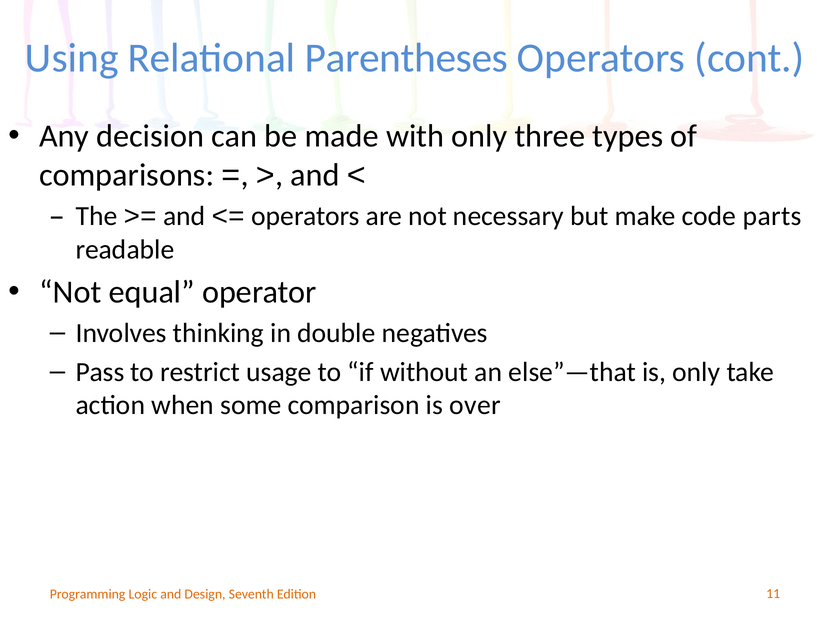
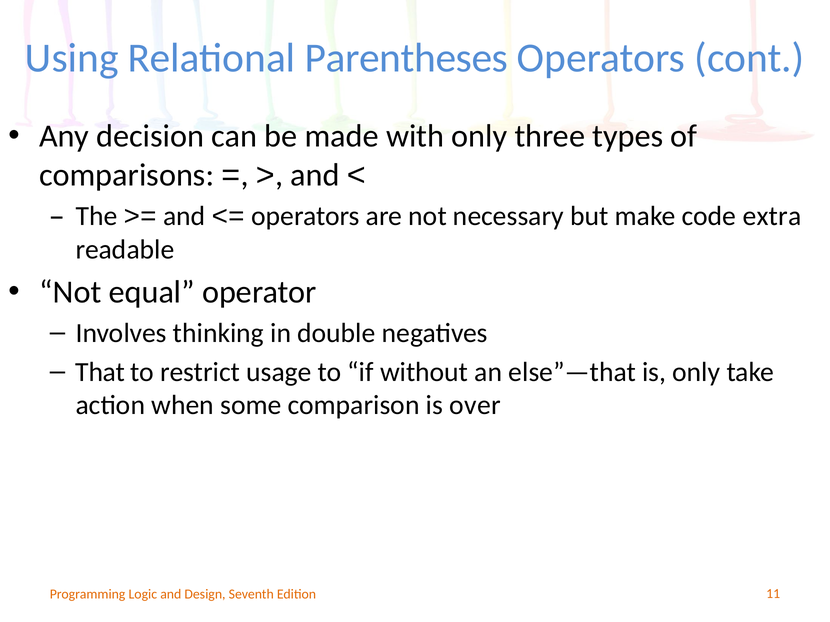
parts: parts -> extra
Pass: Pass -> That
